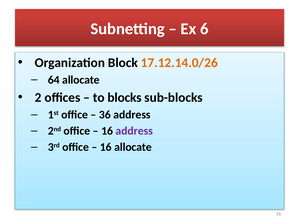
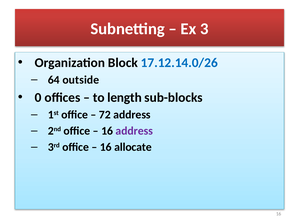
6: 6 -> 3
17.12.14.0/26 colour: orange -> blue
64 allocate: allocate -> outside
2: 2 -> 0
blocks: blocks -> length
36: 36 -> 72
